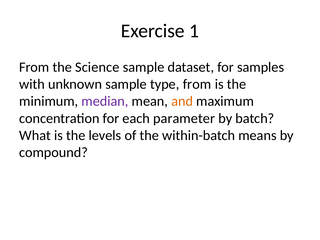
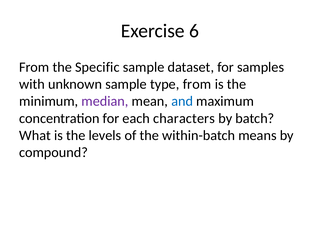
1: 1 -> 6
Science: Science -> Specific
and colour: orange -> blue
parameter: parameter -> characters
